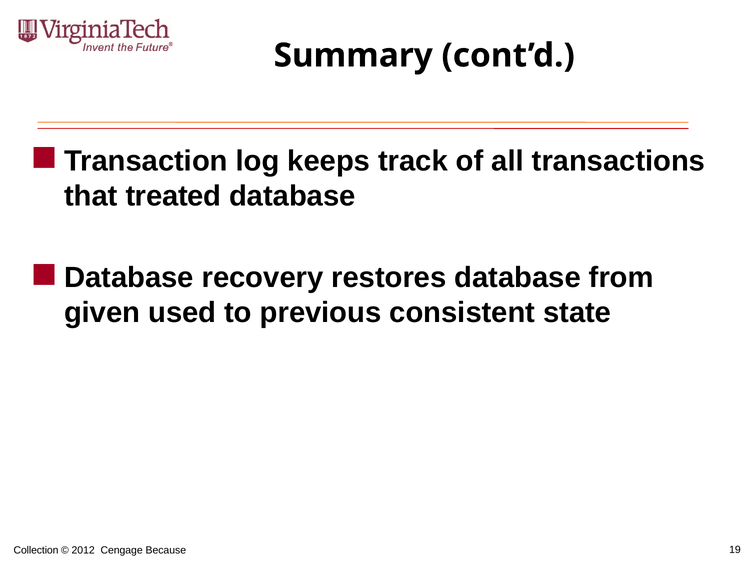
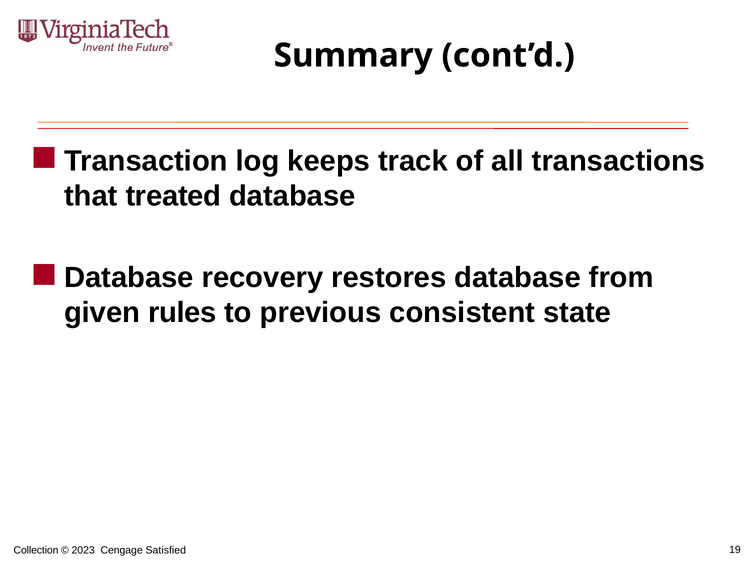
used: used -> rules
2012: 2012 -> 2023
Because: Because -> Satisfied
